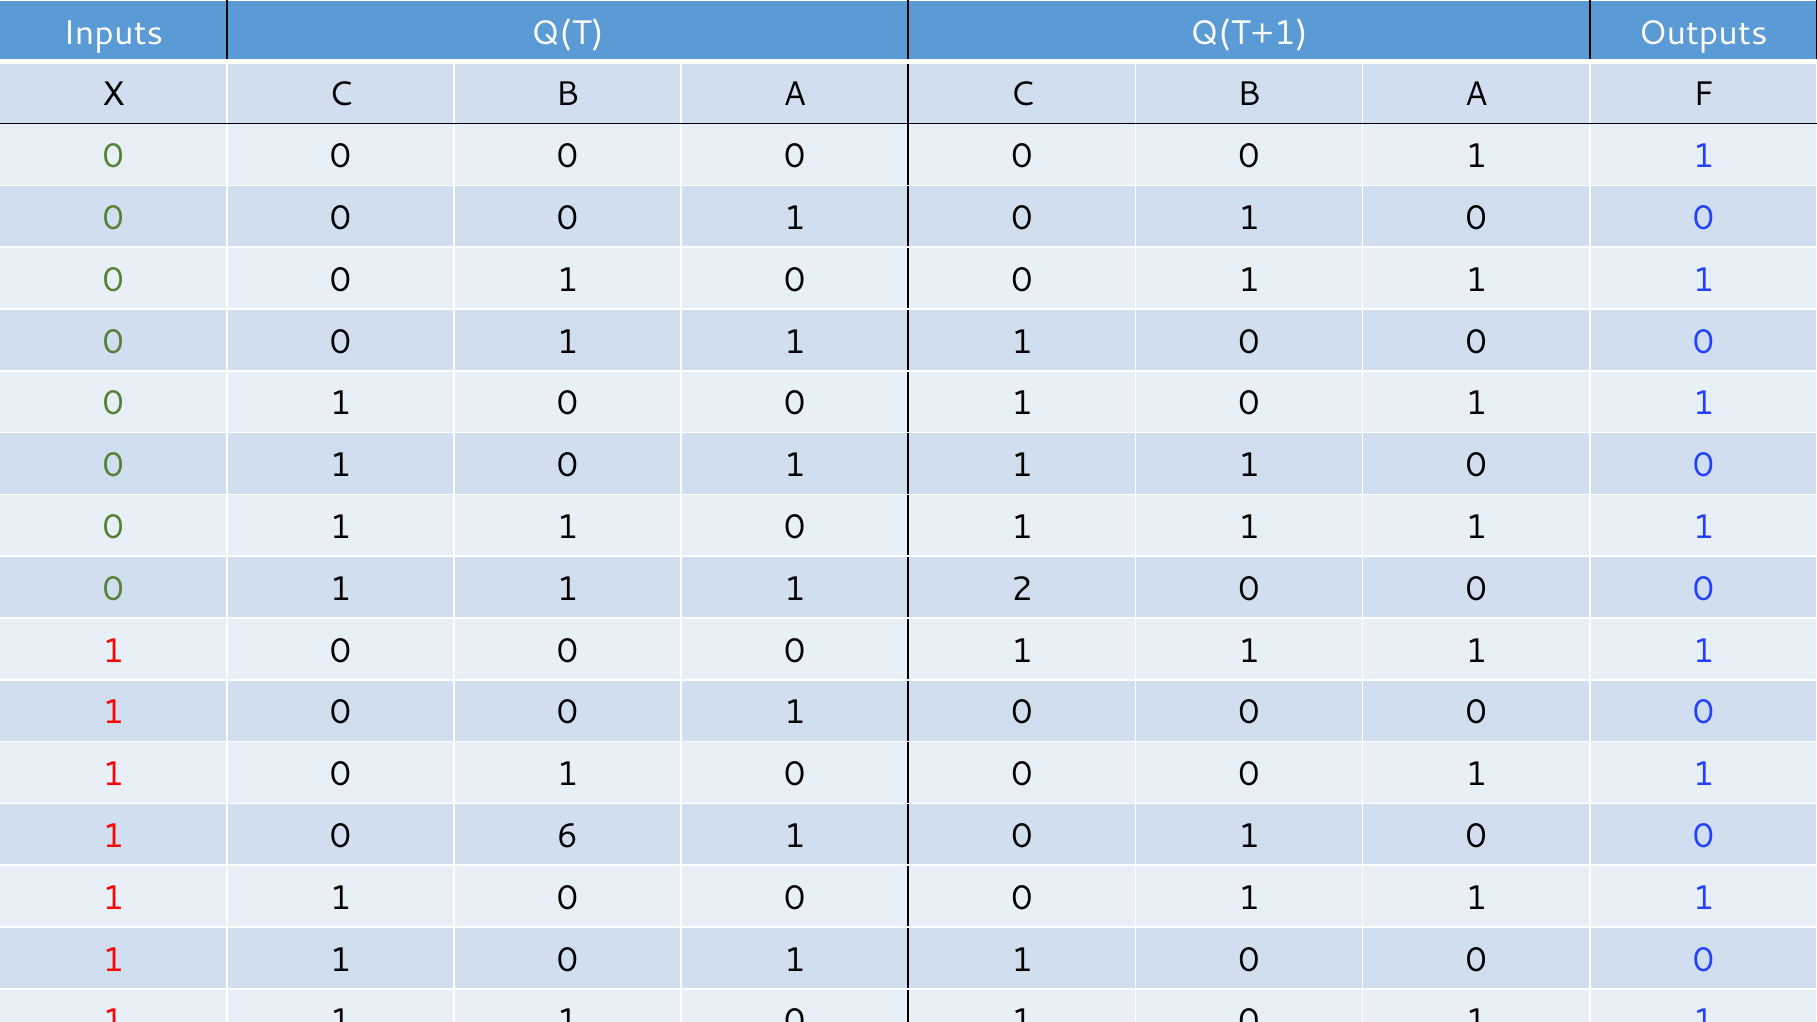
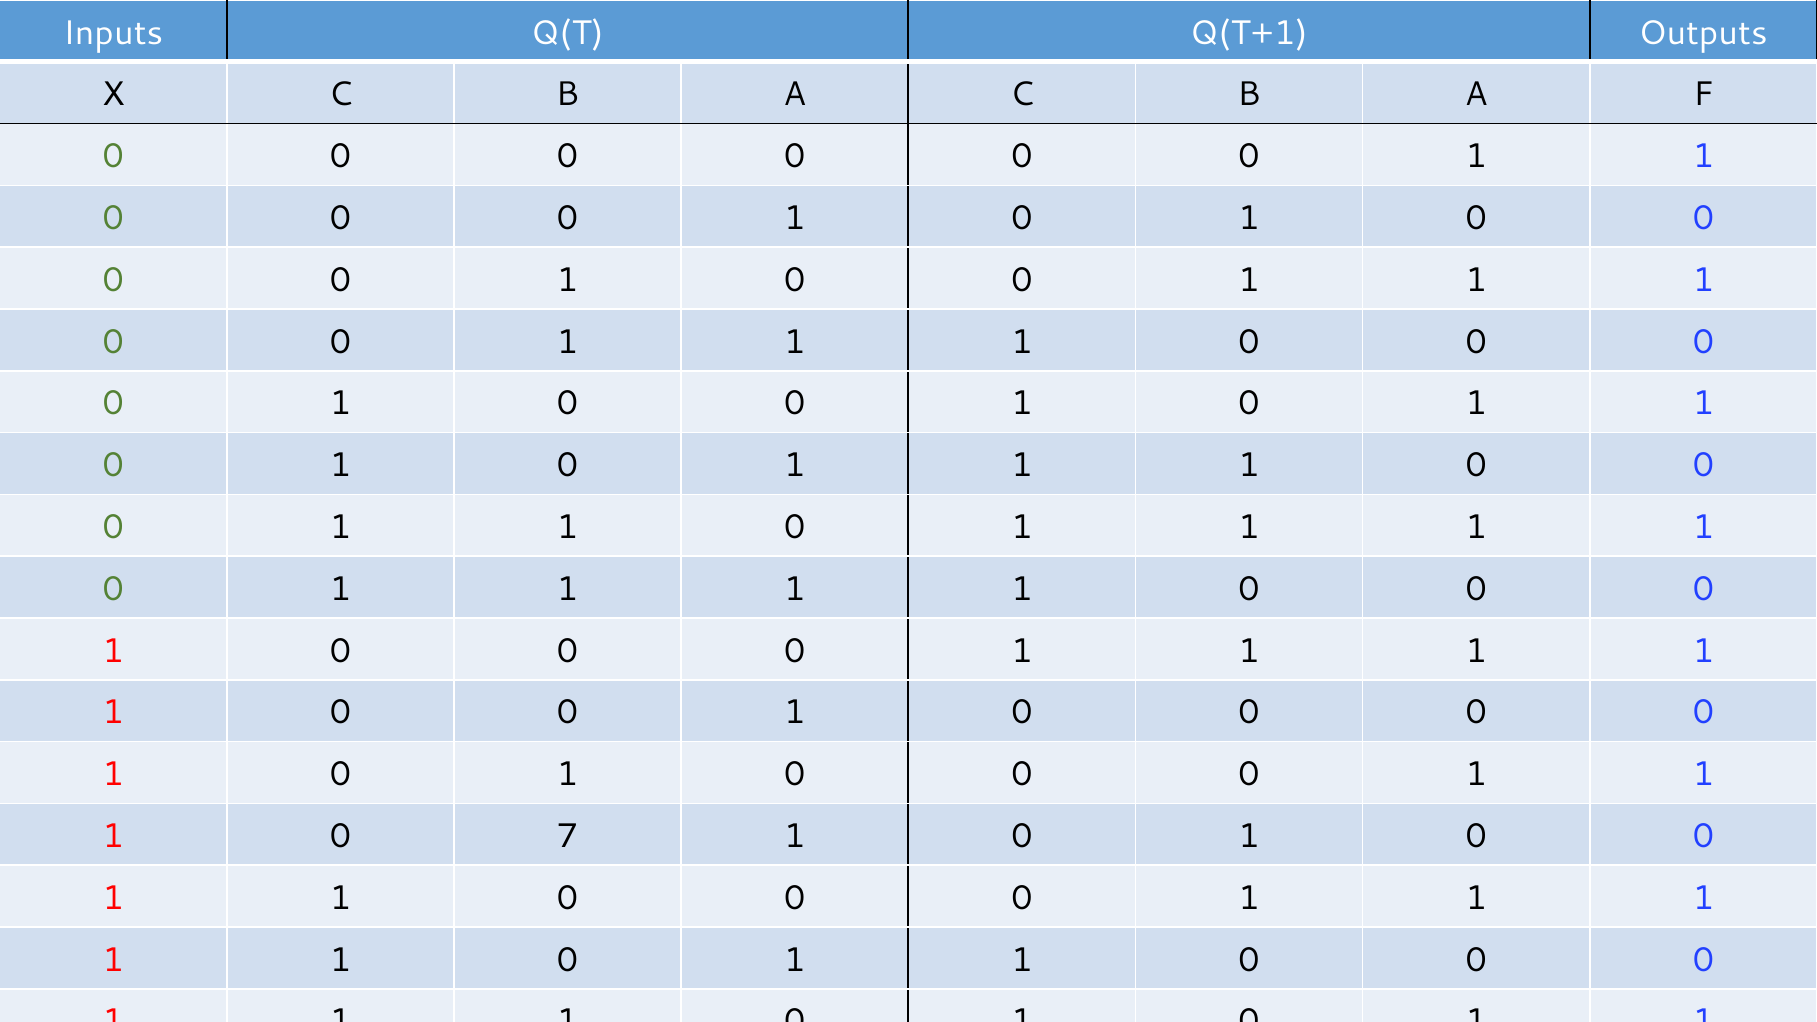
2 at (1022, 589): 2 -> 1
6: 6 -> 7
